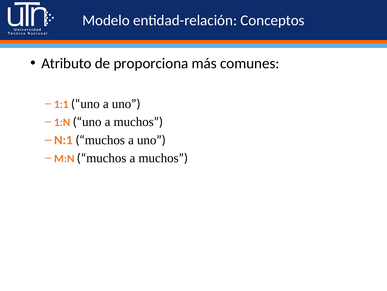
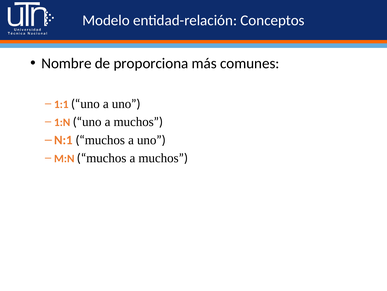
Atributo: Atributo -> Nombre
